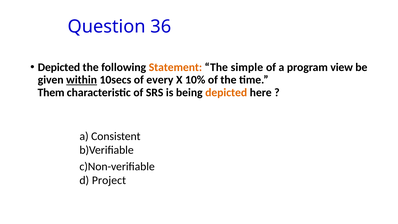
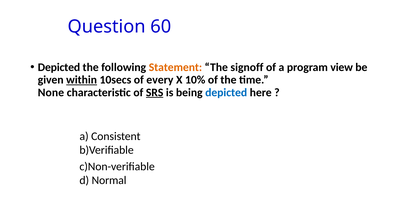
36: 36 -> 60
simple: simple -> signoff
Them: Them -> None
SRS underline: none -> present
depicted at (226, 92) colour: orange -> blue
Project: Project -> Normal
